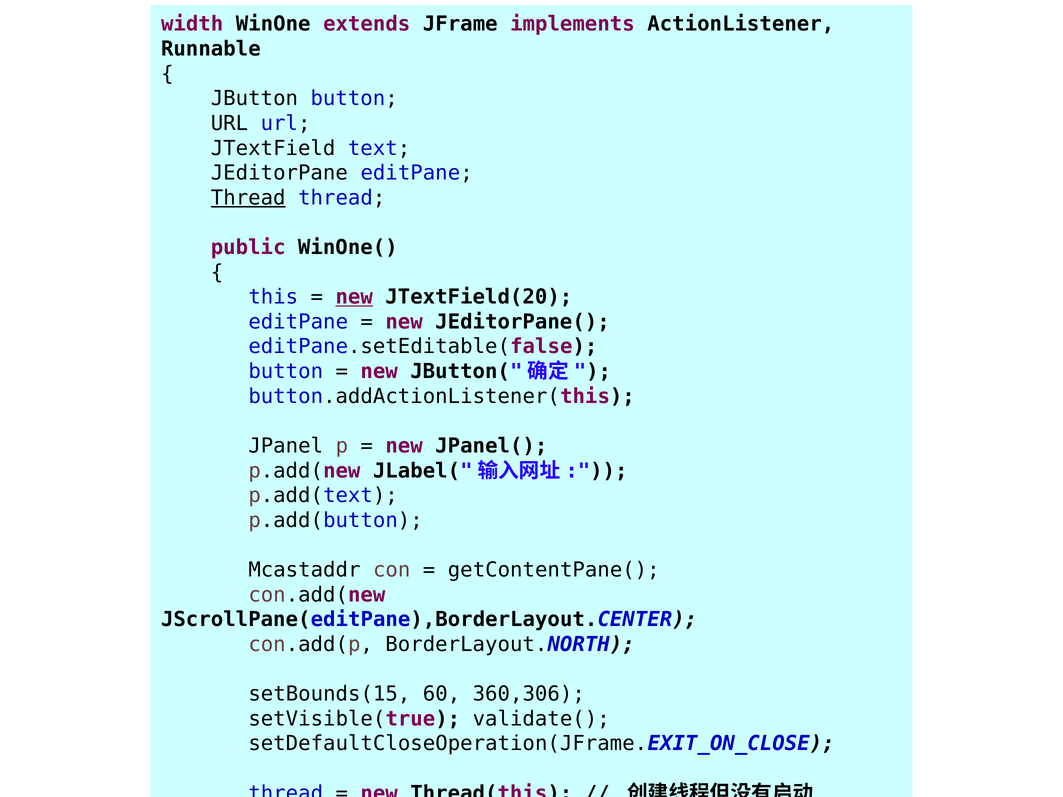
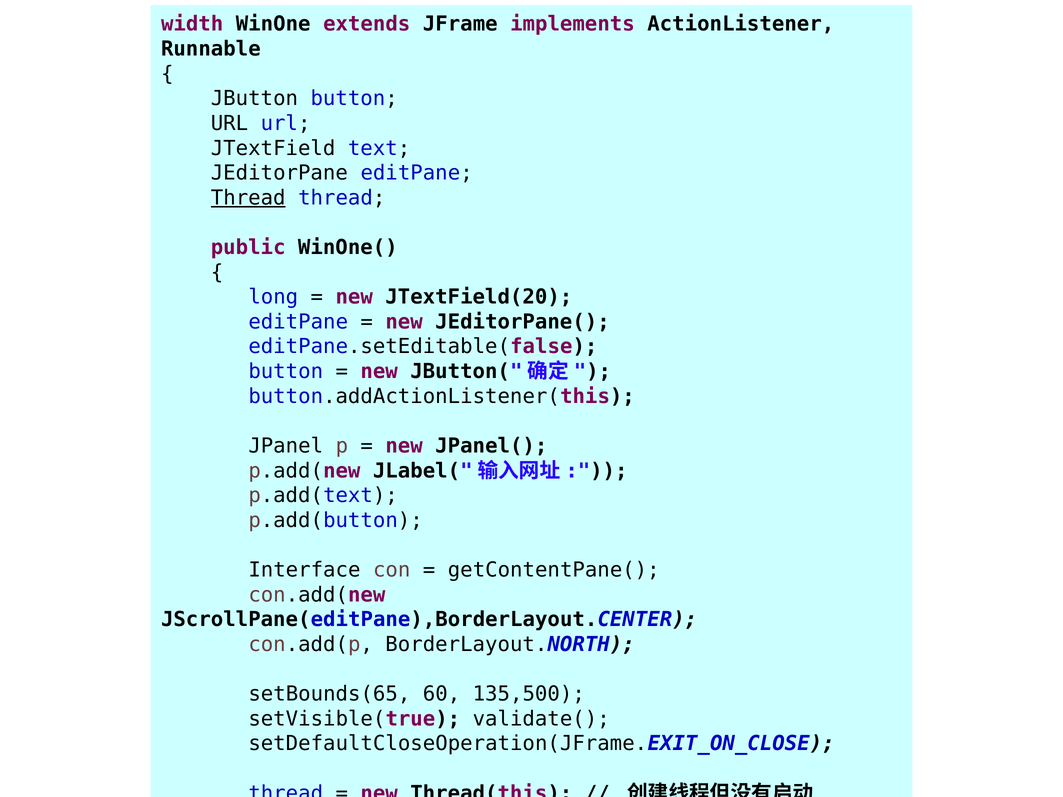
this: this -> long
new at (354, 297) underline: present -> none
Mcastaddr: Mcastaddr -> Interface
setBounds(15: setBounds(15 -> setBounds(65
360,306: 360,306 -> 135,500
